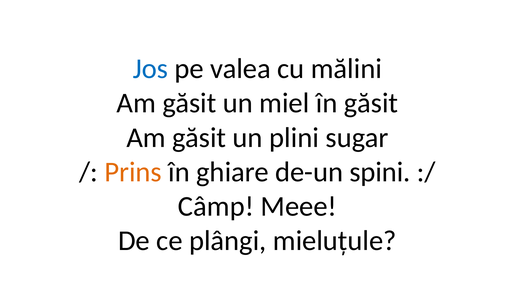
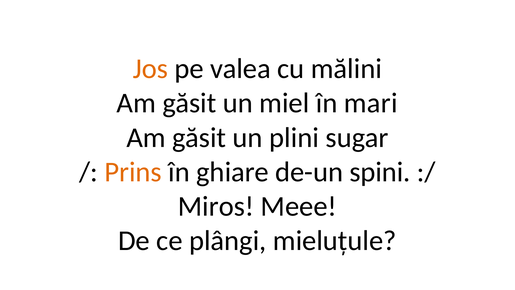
Jos colour: blue -> orange
în găsit: găsit -> mari
Câmp: Câmp -> Miros
